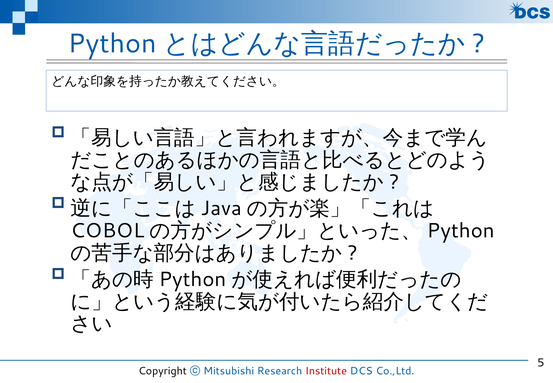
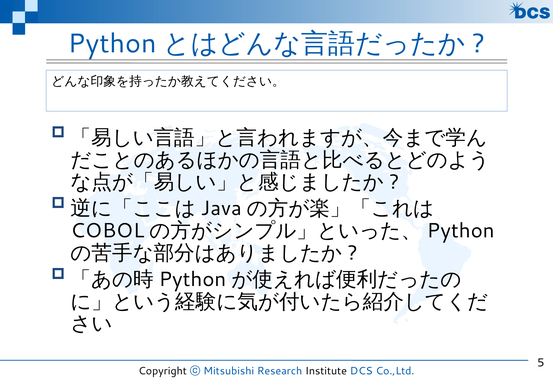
Institute colour: red -> black
